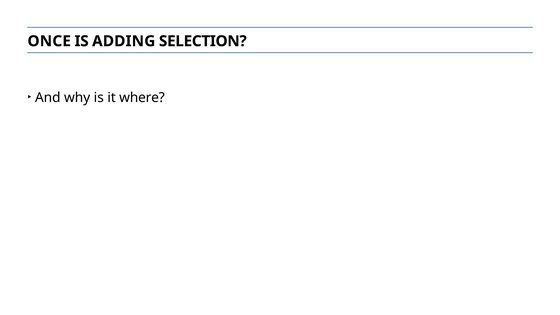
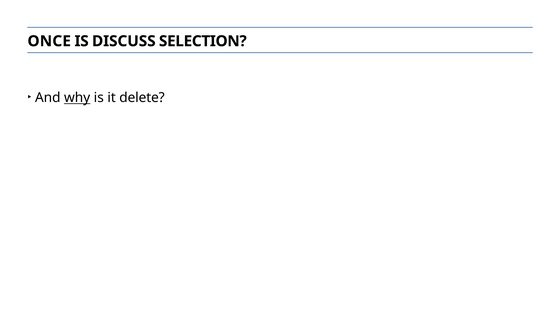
ADDING: ADDING -> DISCUSS
why underline: none -> present
where: where -> delete
